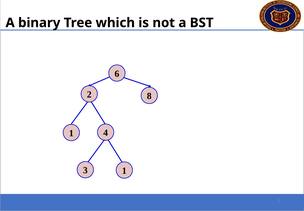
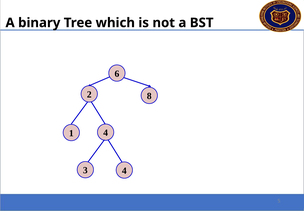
3 1: 1 -> 4
